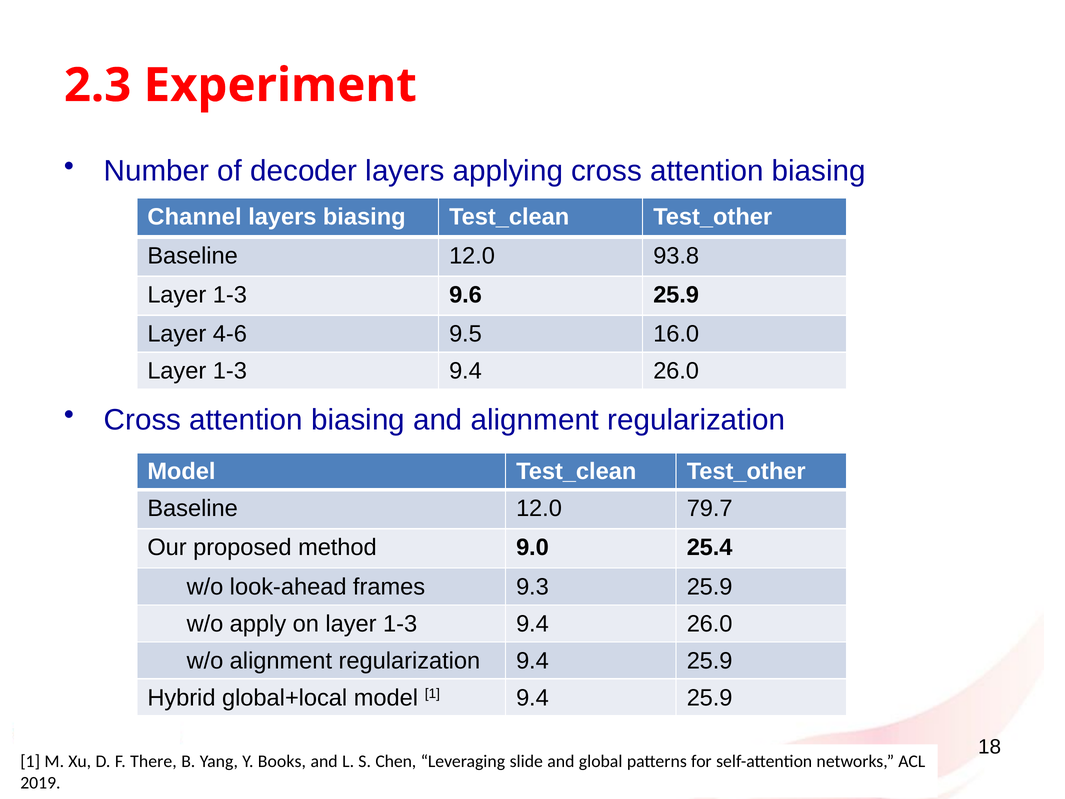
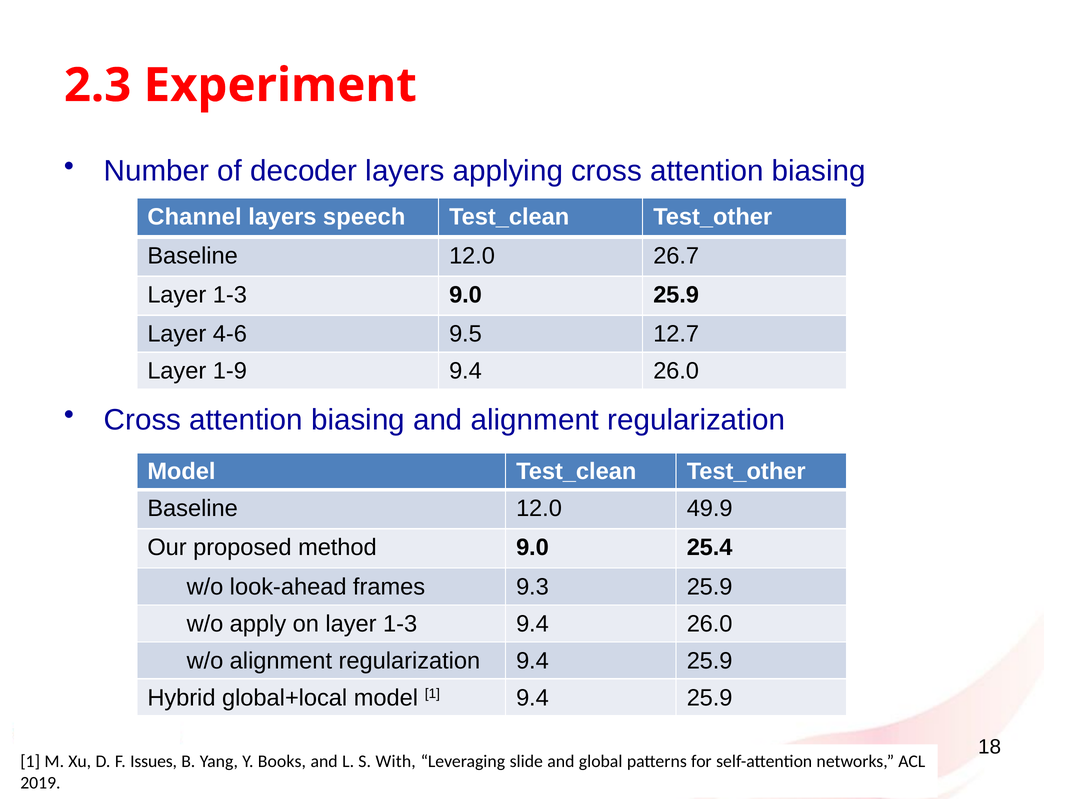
layers biasing: biasing -> speech
93.8: 93.8 -> 26.7
1-3 9.6: 9.6 -> 9.0
16.0: 16.0 -> 12.7
1-3 at (230, 371): 1-3 -> 1-9
79.7: 79.7 -> 49.9
There: There -> Issues
Chen: Chen -> With
